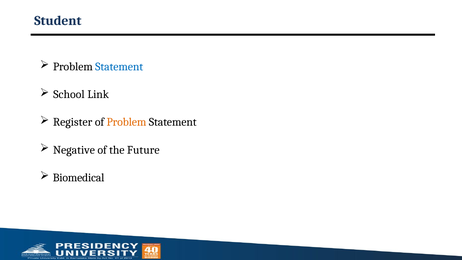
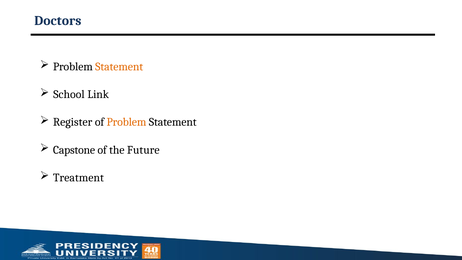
Student: Student -> Doctors
Statement at (119, 67) colour: blue -> orange
Negative: Negative -> Capstone
Biomedical: Biomedical -> Treatment
